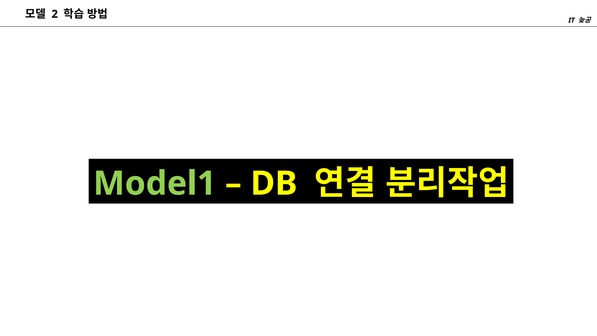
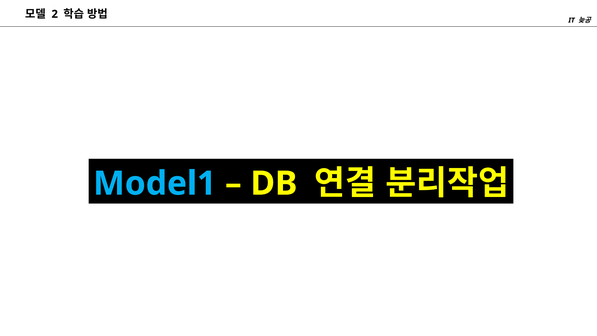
Model1 colour: light green -> light blue
